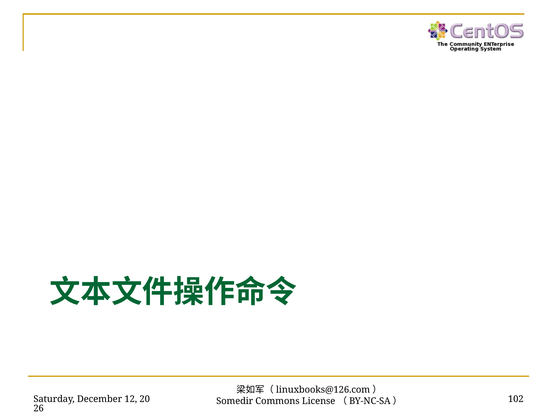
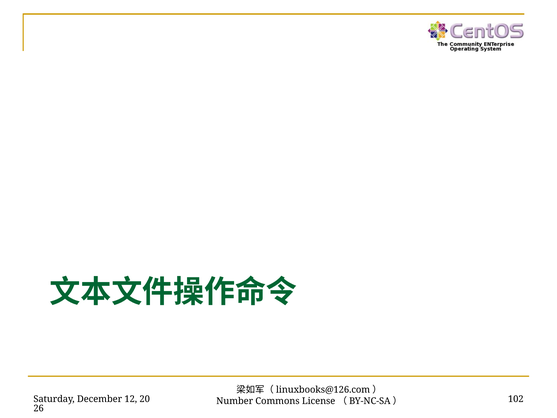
Somedir: Somedir -> Number
